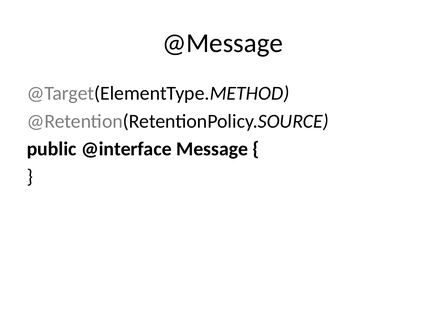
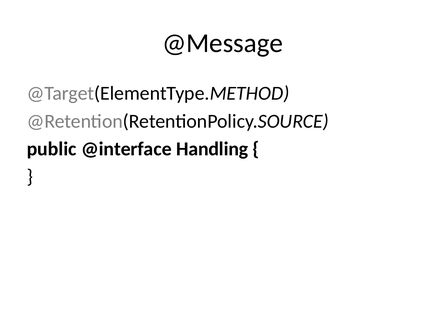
Message: Message -> Handling
